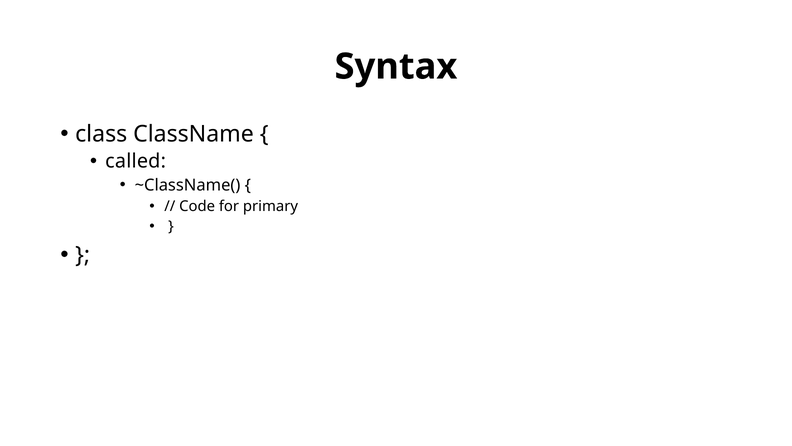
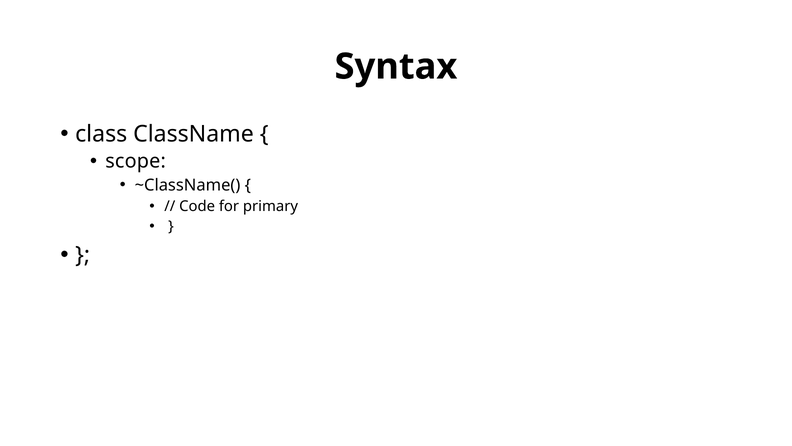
called: called -> scope
